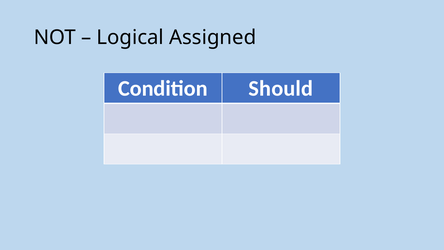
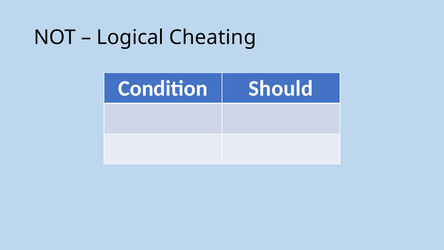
Assigned: Assigned -> Cheating
